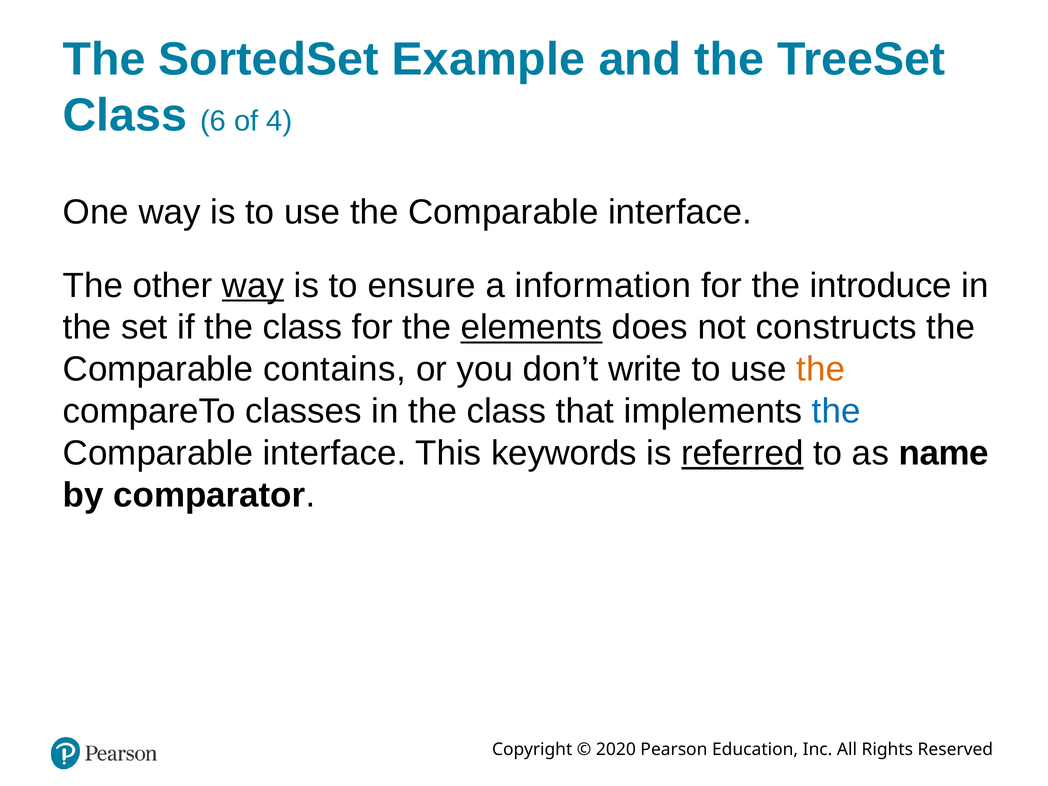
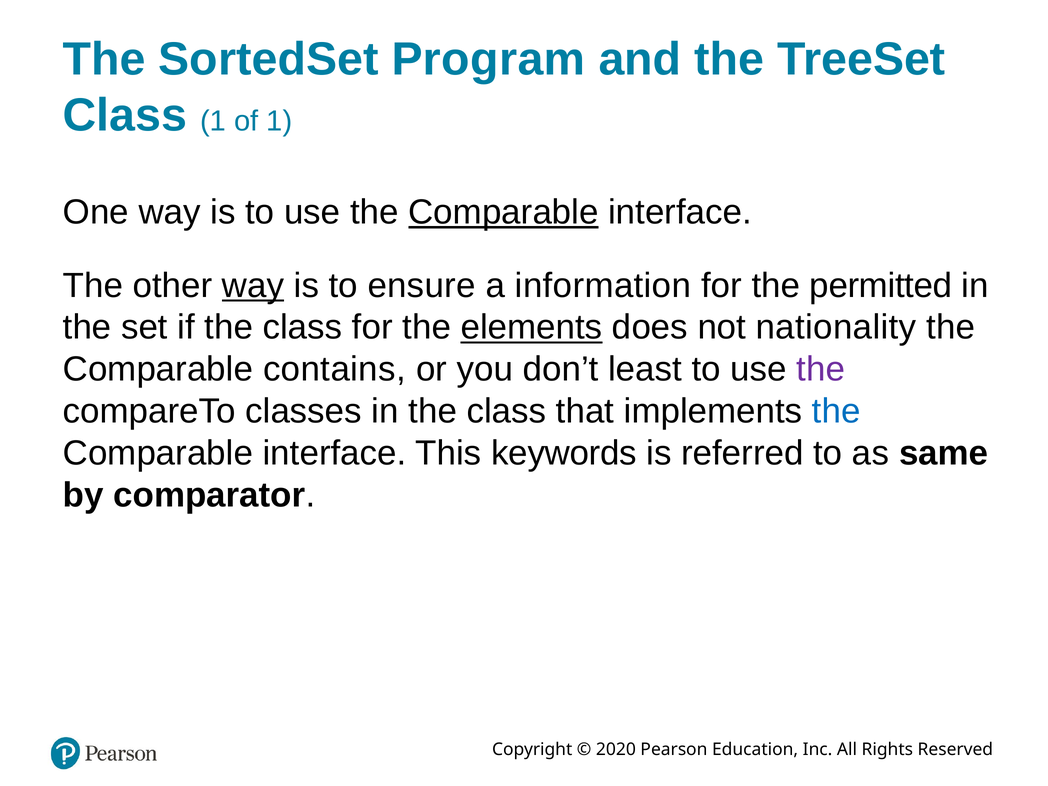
Example: Example -> Program
Class 6: 6 -> 1
of 4: 4 -> 1
Comparable at (503, 212) underline: none -> present
introduce: introduce -> permitted
constructs: constructs -> nationality
write: write -> least
the at (821, 369) colour: orange -> purple
referred underline: present -> none
name: name -> same
